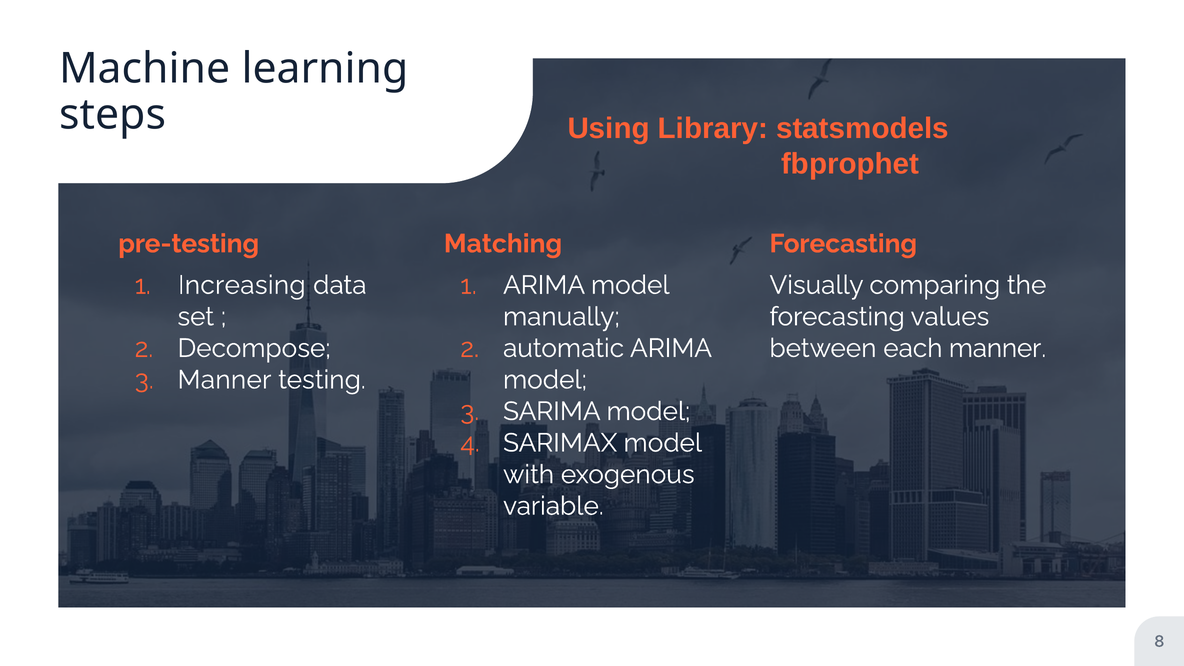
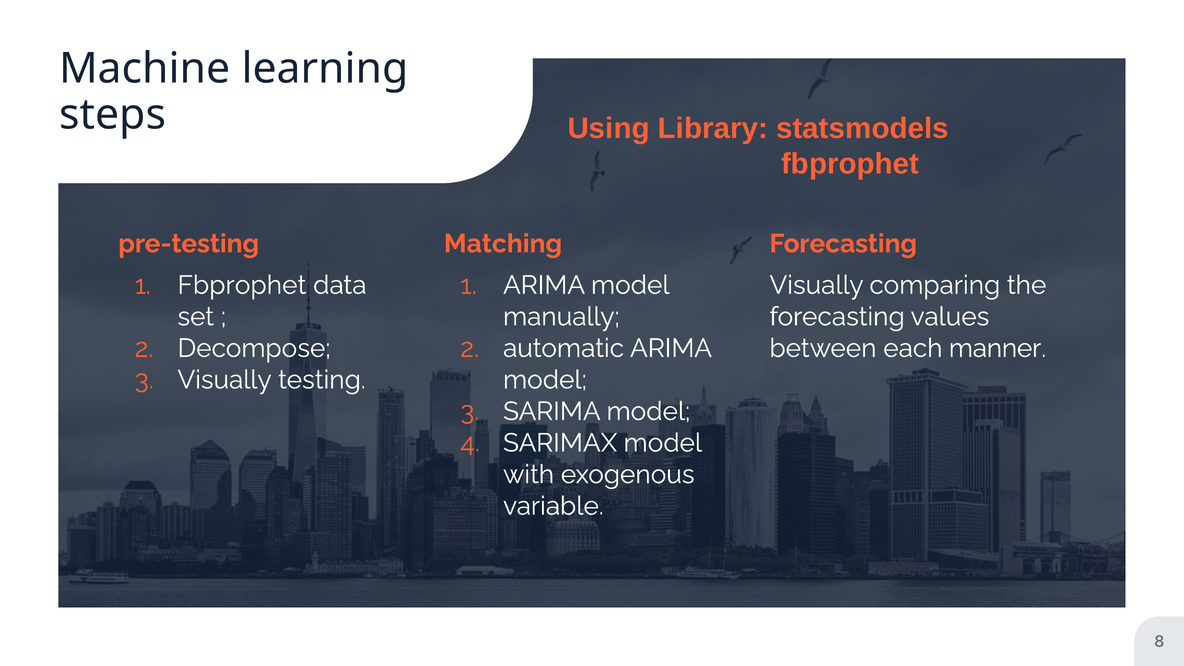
Increasing at (242, 285): Increasing -> Fbprophet
Manner at (224, 380): Manner -> Visually
